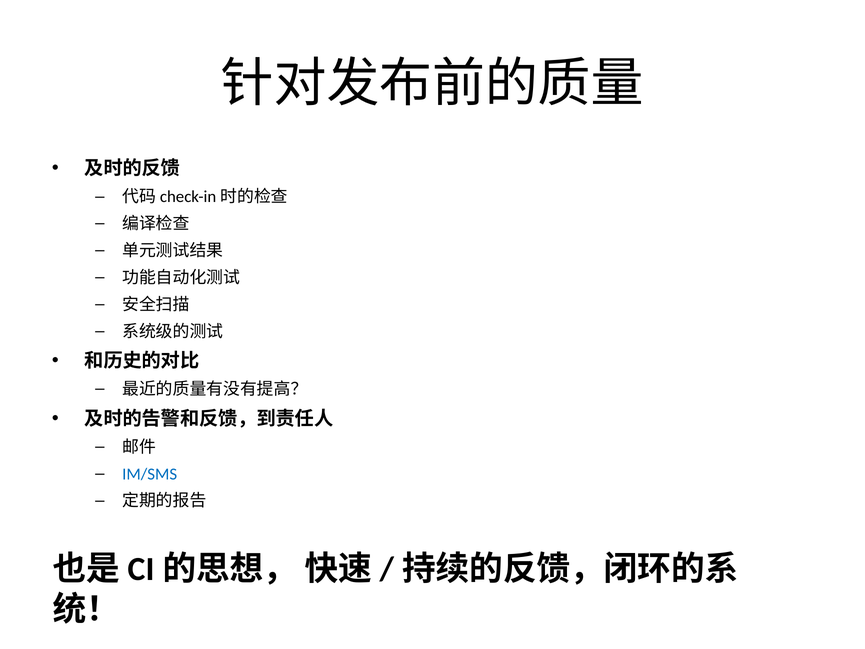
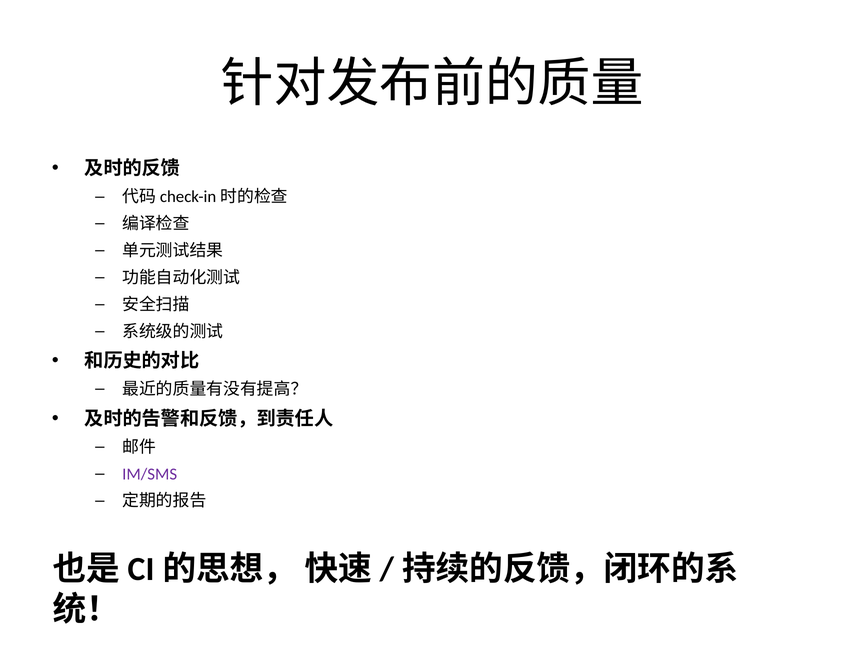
IM/SMS colour: blue -> purple
